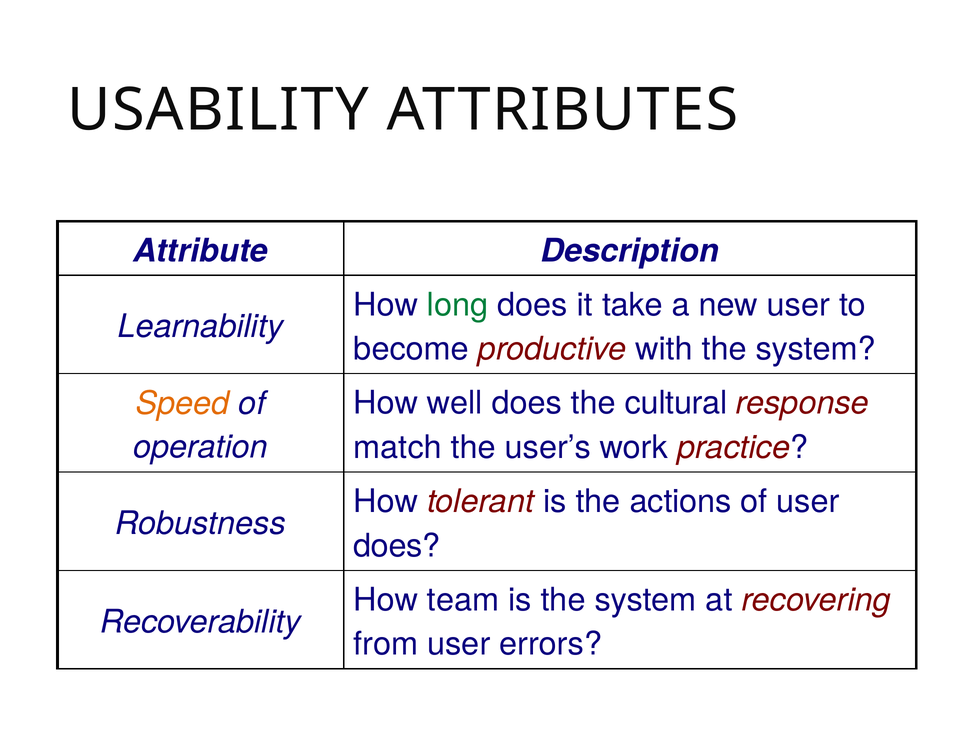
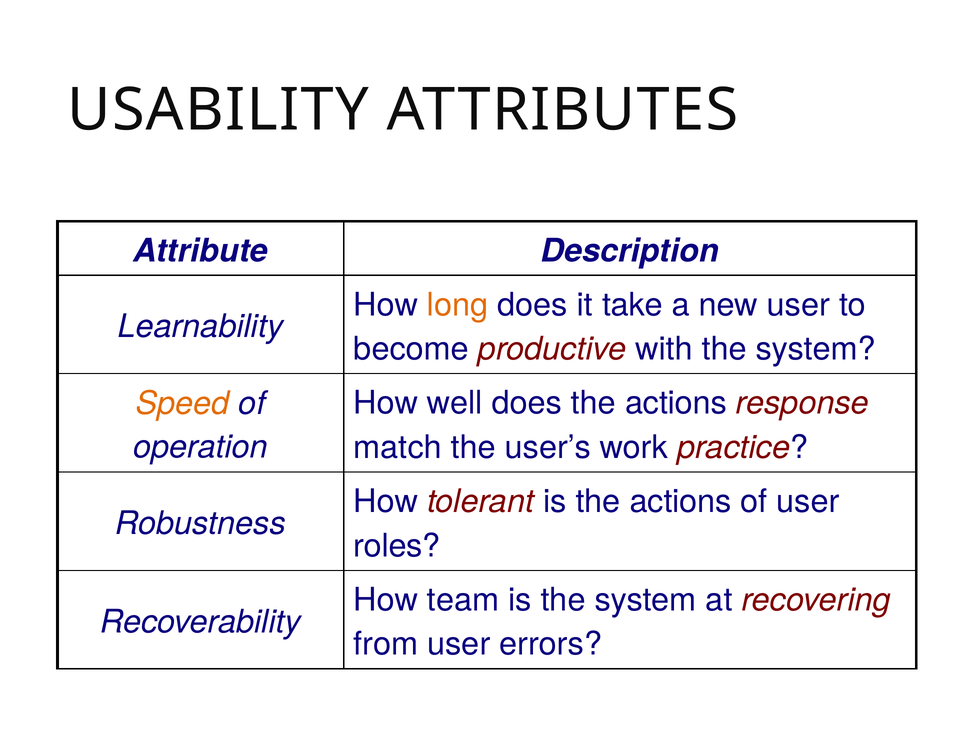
long colour: green -> orange
does the cultural: cultural -> actions
does at (397, 545): does -> roles
